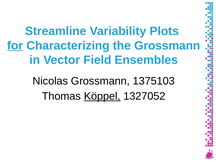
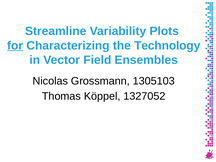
the Grossmann: Grossmann -> Technology
1375103: 1375103 -> 1305103
Köppel underline: present -> none
